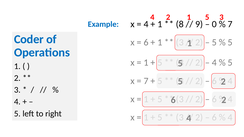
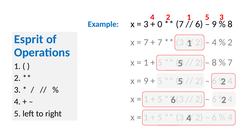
4 at (146, 24): 4 -> 3
1 at (160, 24): 1 -> 0
8 at (180, 24): 8 -> 7
9 at (199, 24): 9 -> 6
0 at (214, 24): 0 -> 9
7 at (230, 24): 7 -> 8
Coder: Coder -> Esprit
6 at (146, 42): 6 -> 7
1 at (160, 42): 1 -> 7
5 at (214, 42): 5 -> 4
5 at (230, 42): 5 -> 2
4 at (214, 63): 4 -> 8
5 at (230, 63): 5 -> 7
7 at (146, 81): 7 -> 9
